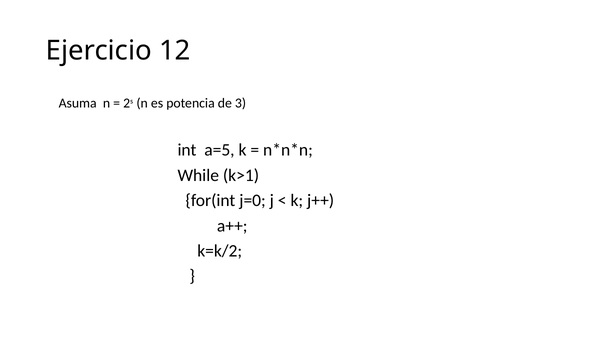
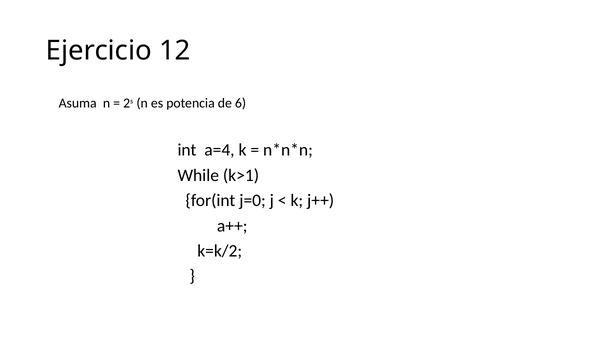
3: 3 -> 6
a=5: a=5 -> a=4
